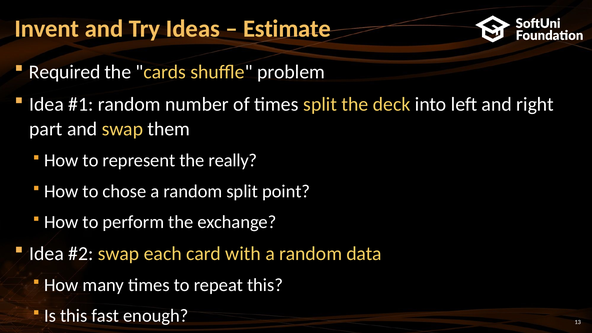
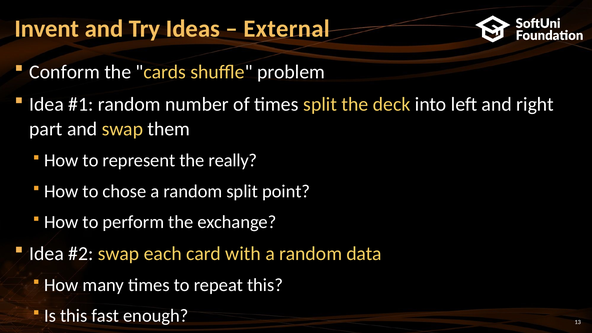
Estimate: Estimate -> External
Required: Required -> Conform
